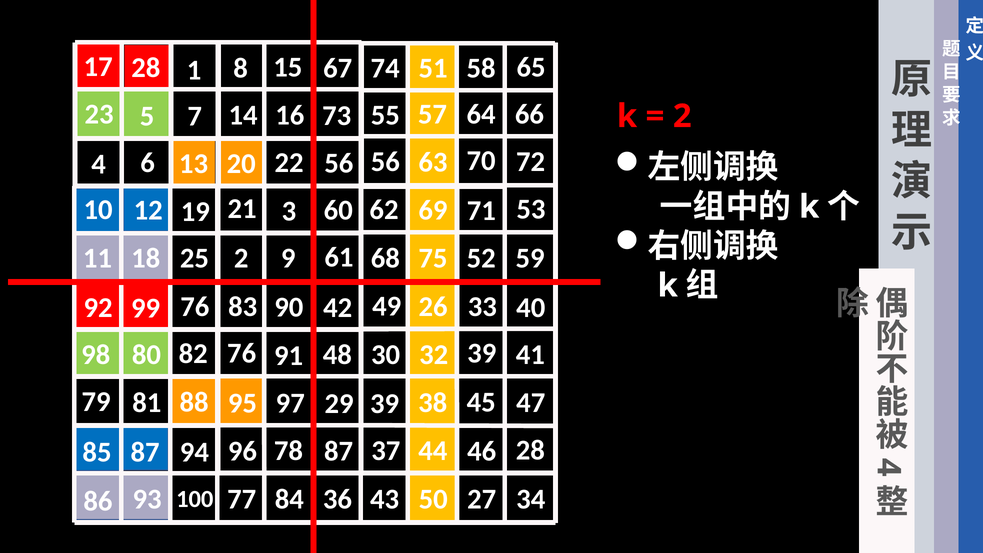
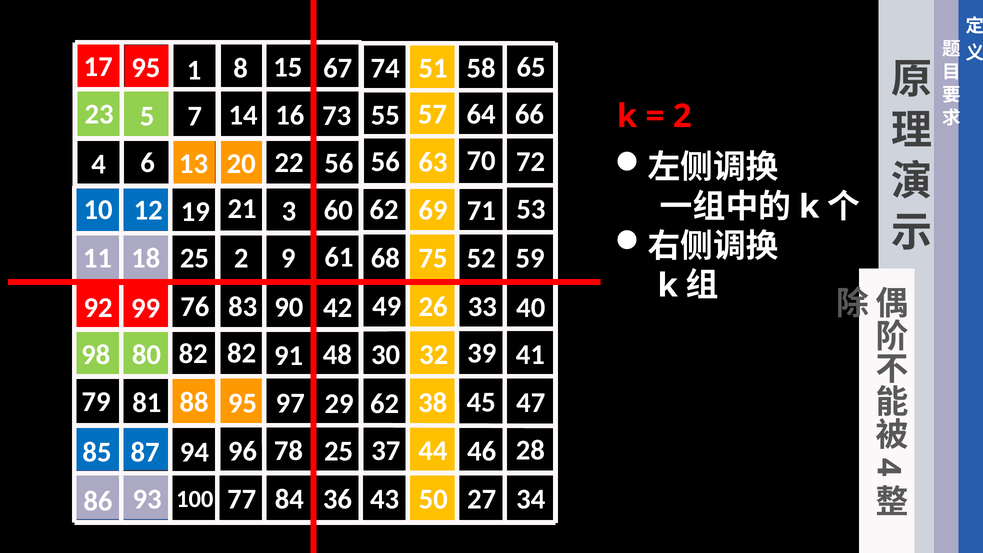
17 28: 28 -> 95
82 76: 76 -> 82
29 39: 39 -> 62
78 87: 87 -> 25
